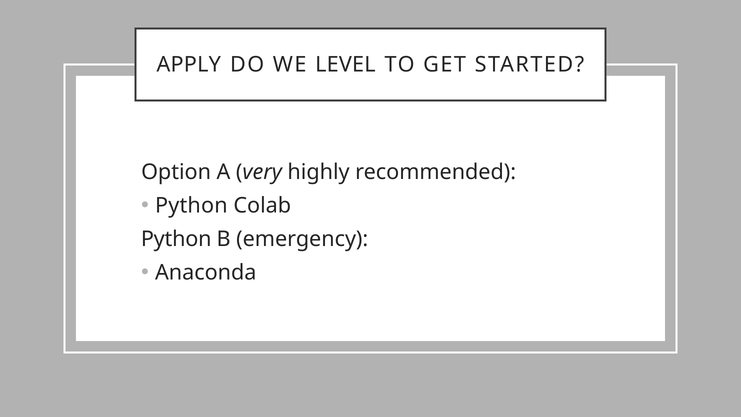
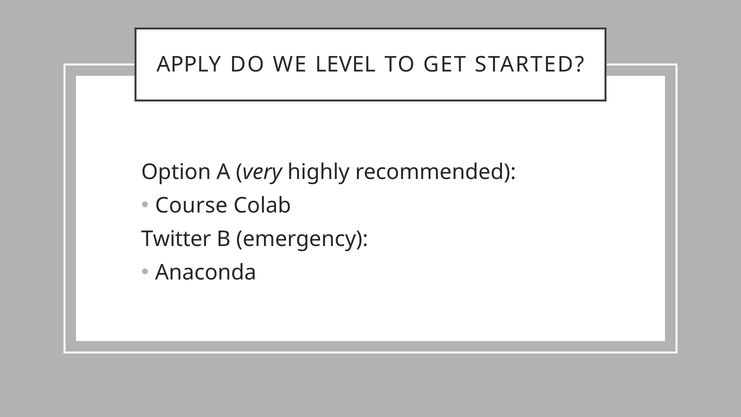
Python at (191, 205): Python -> Course
Python at (176, 239): Python -> Twitter
